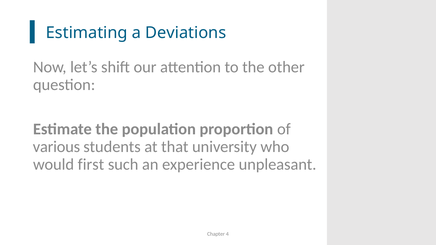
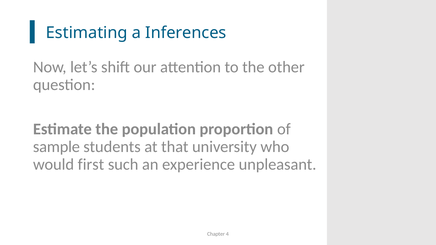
Deviations: Deviations -> Inferences
various: various -> sample
